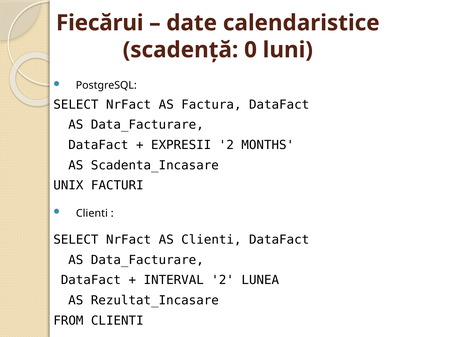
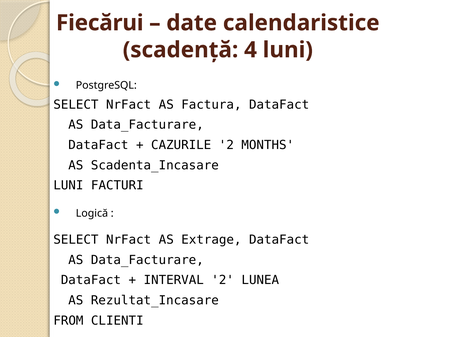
0: 0 -> 4
EXPRESII: EXPRESII -> CAZURILE
UNIX at (68, 185): UNIX -> LUNI
Clienti at (92, 213): Clienti -> Logică
AS Clienti: Clienti -> Extrage
